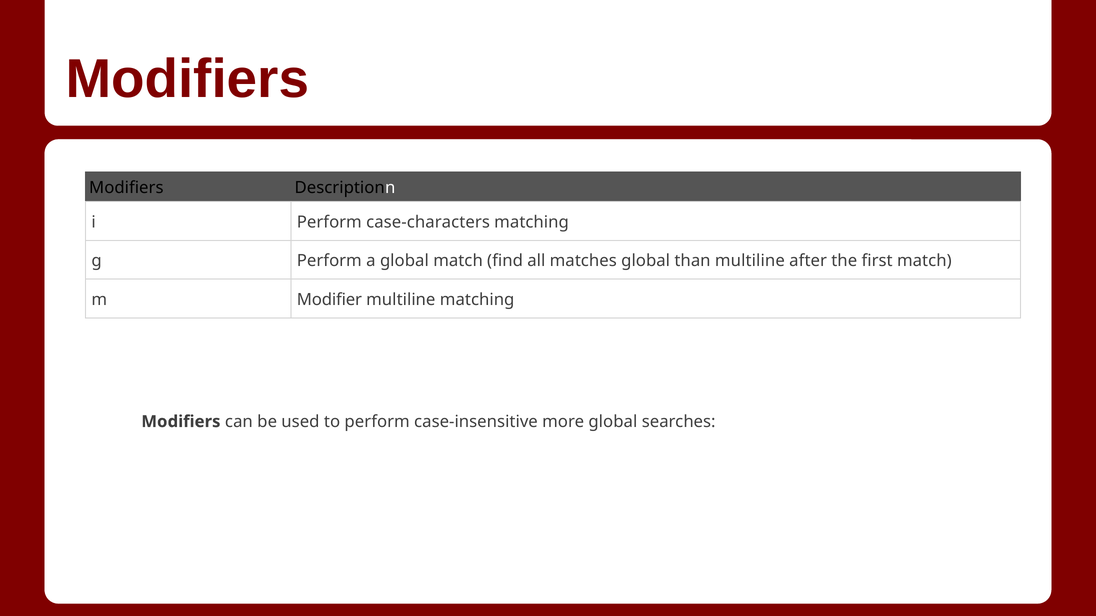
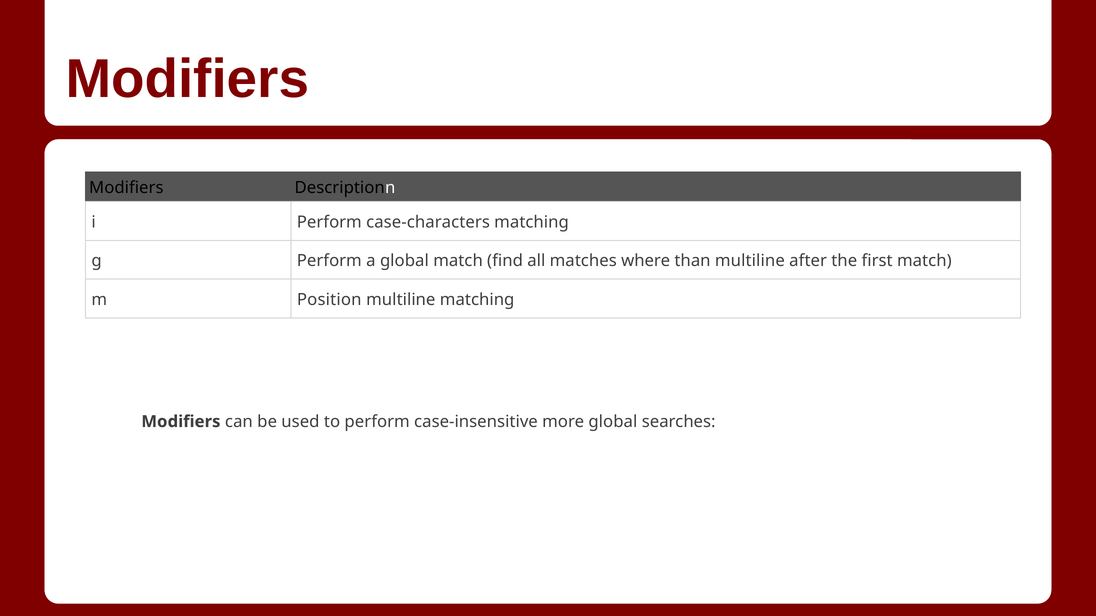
matches global: global -> where
Modifier: Modifier -> Position
